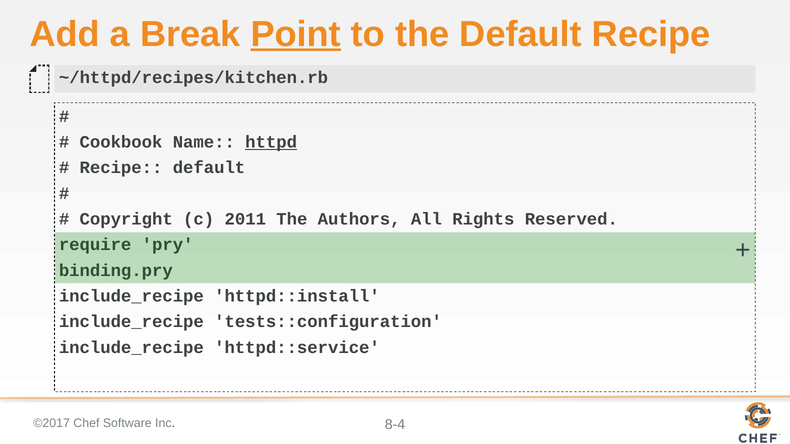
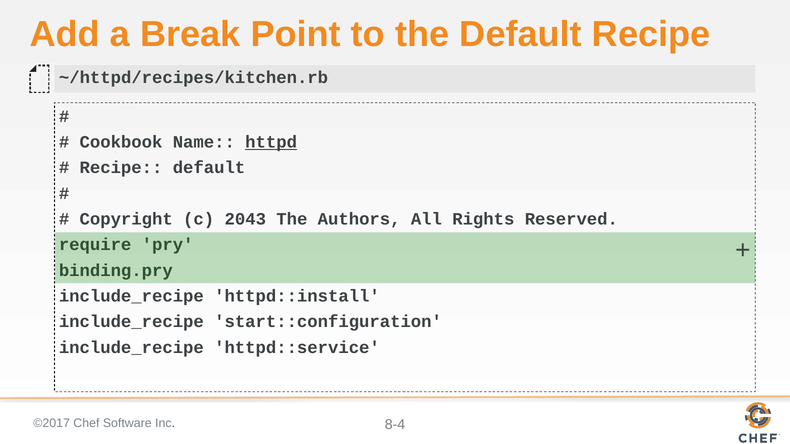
Point underline: present -> none
2011: 2011 -> 2043
tests::configuration: tests::configuration -> start::configuration
